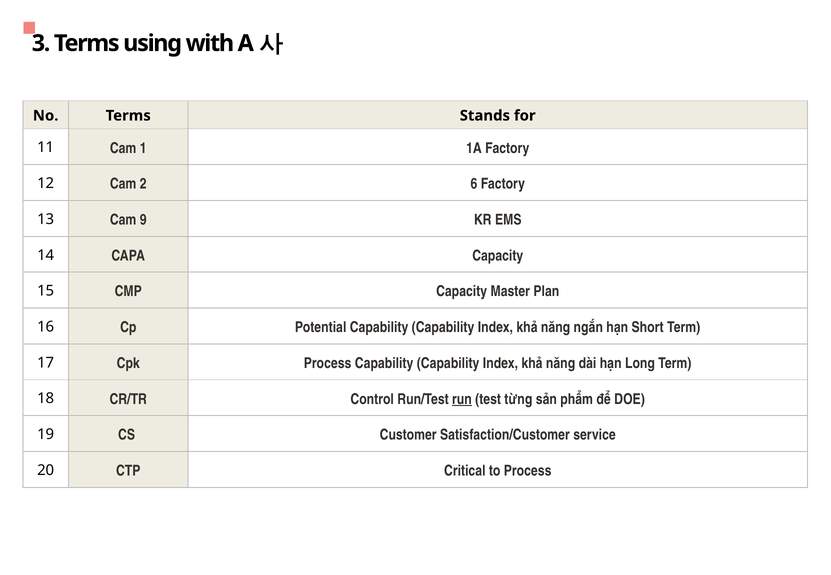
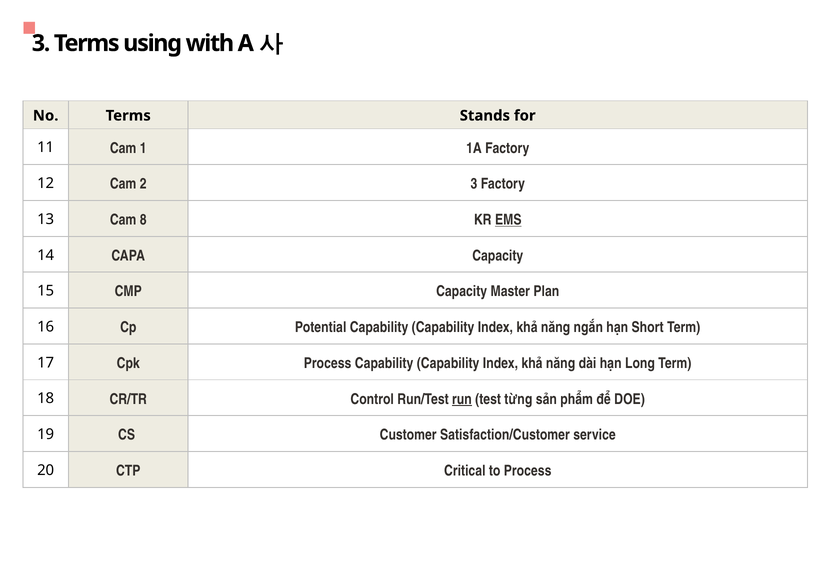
2 6: 6 -> 3
9: 9 -> 8
EMS underline: none -> present
